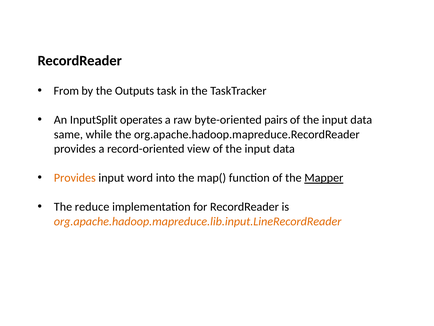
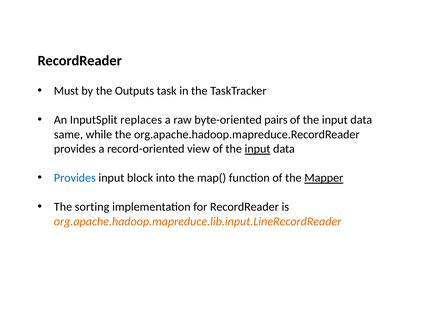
From: From -> Must
operates: operates -> replaces
input at (258, 149) underline: none -> present
Provides at (75, 178) colour: orange -> blue
word: word -> block
reduce: reduce -> sorting
